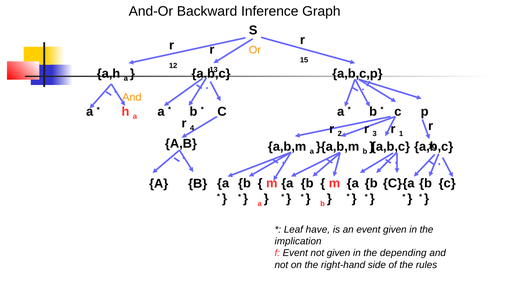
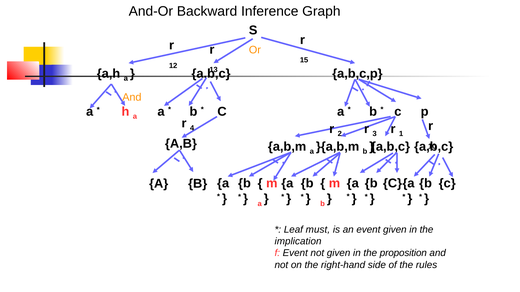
have: have -> must
depending: depending -> proposition
